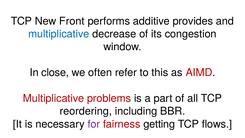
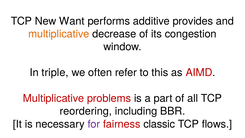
Front: Front -> Want
multiplicative at (59, 34) colour: blue -> orange
close: close -> triple
getting: getting -> classic
